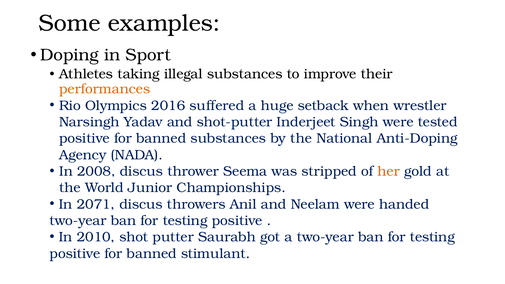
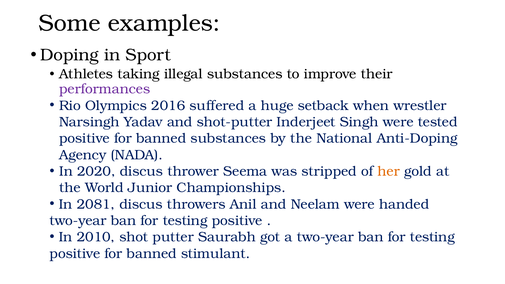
performances colour: orange -> purple
2008: 2008 -> 2020
2071: 2071 -> 2081
